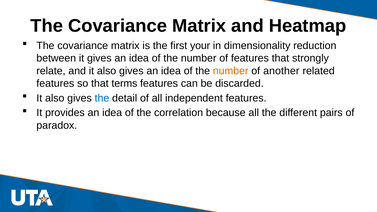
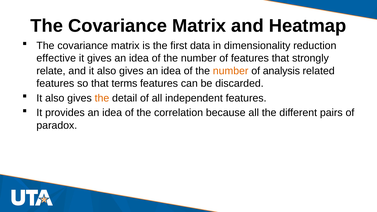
your: your -> data
between: between -> effective
another: another -> analysis
the at (102, 98) colour: blue -> orange
